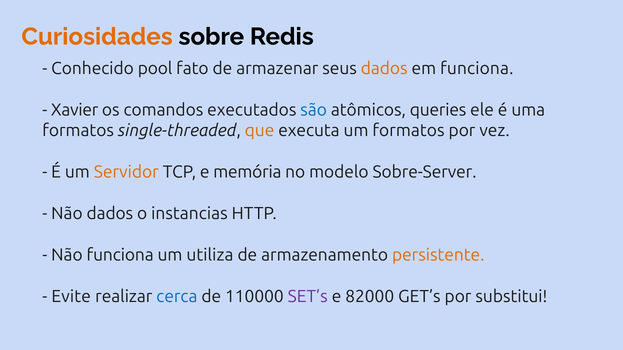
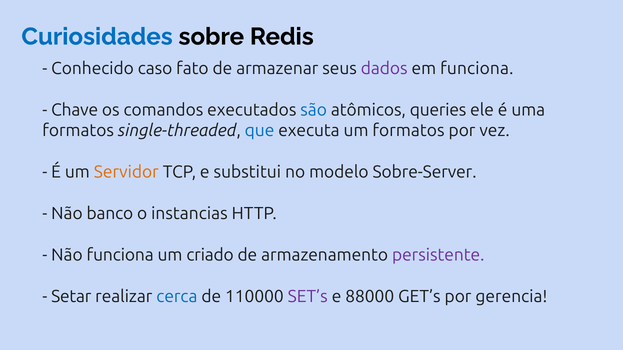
Curiosidades colour: orange -> blue
pool: pool -> caso
dados at (384, 69) colour: orange -> purple
Xavier: Xavier -> Chave
que colour: orange -> blue
memória: memória -> substitui
Não dados: dados -> banco
utiliza: utiliza -> criado
persistente colour: orange -> purple
Evite: Evite -> Setar
82000: 82000 -> 88000
substitui: substitui -> gerencia
